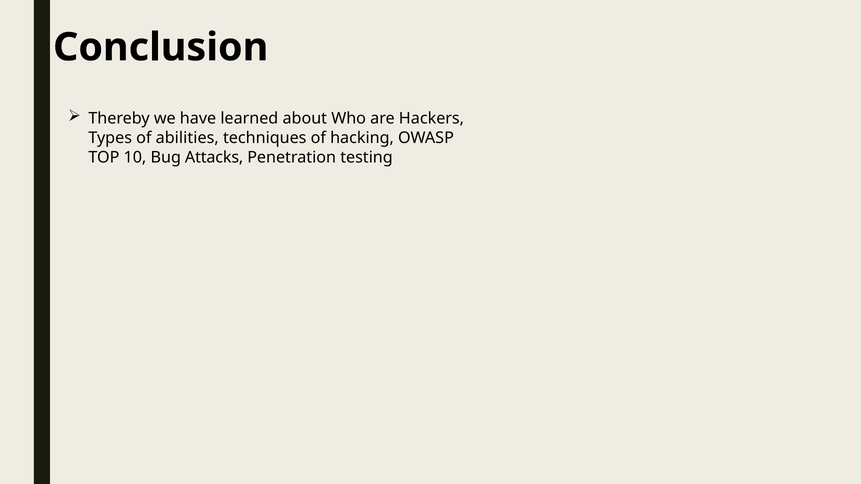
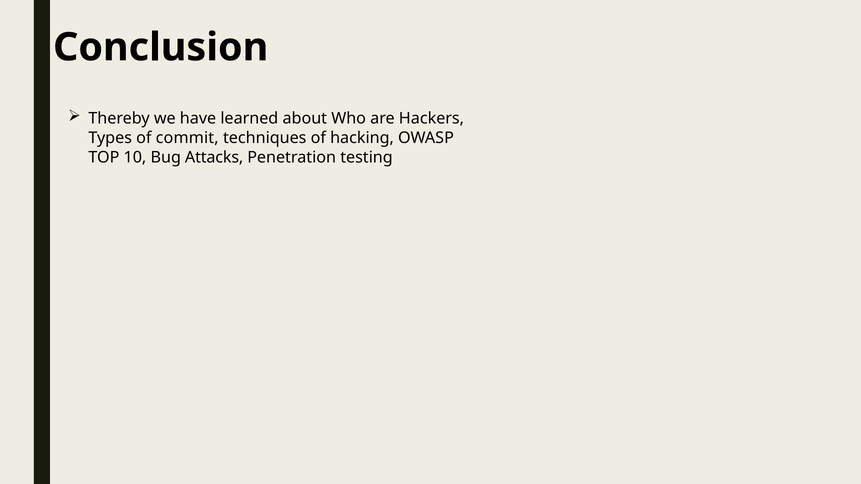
abilities: abilities -> commit
